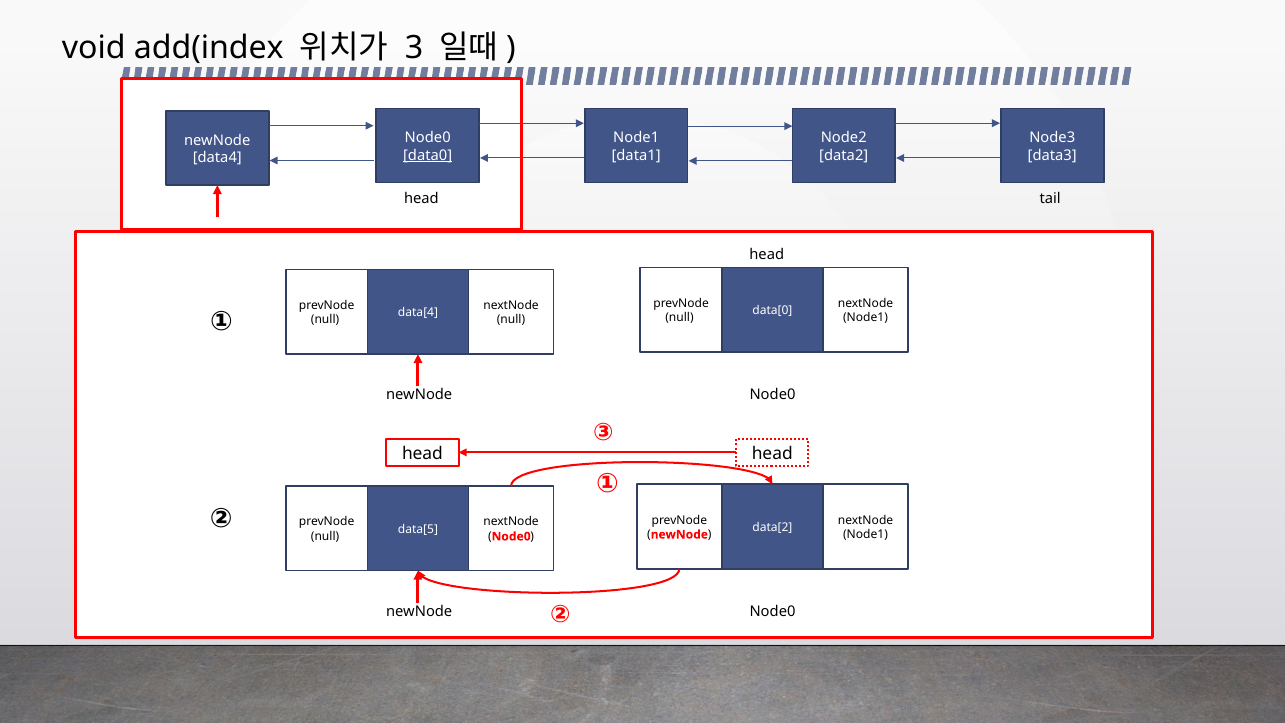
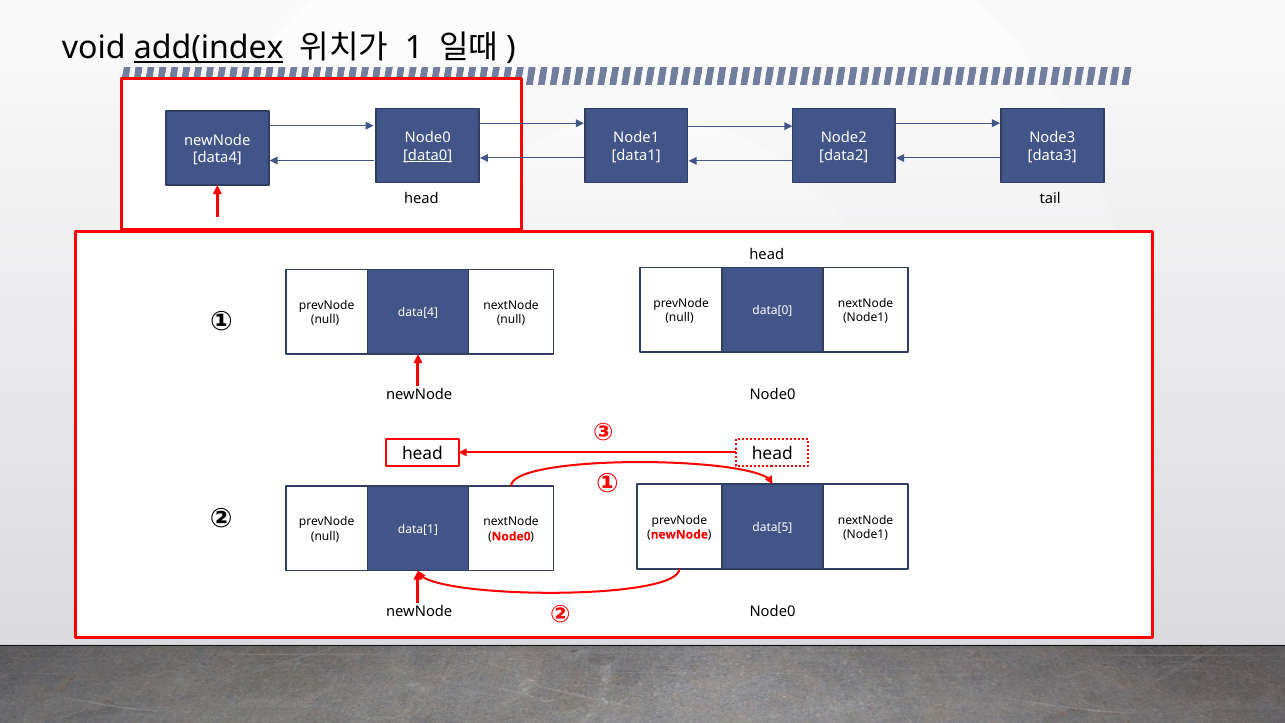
add(index underline: none -> present
3: 3 -> 1
data[2: data[2 -> data[5
data[5: data[5 -> data[1
